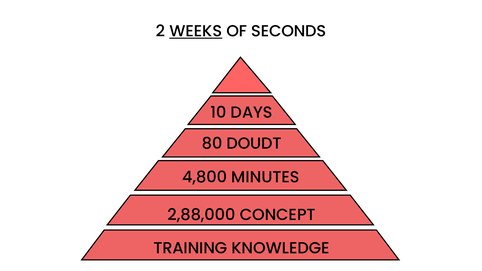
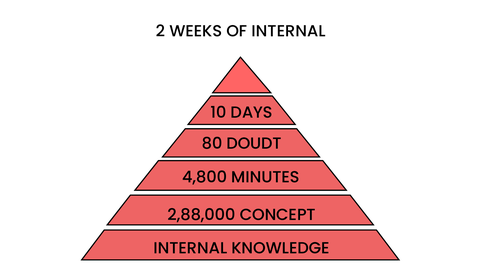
WEEKS underline: present -> none
OF SECONDS: SECONDS -> INTERNAL
TRAINING at (190, 248): TRAINING -> INTERNAL
